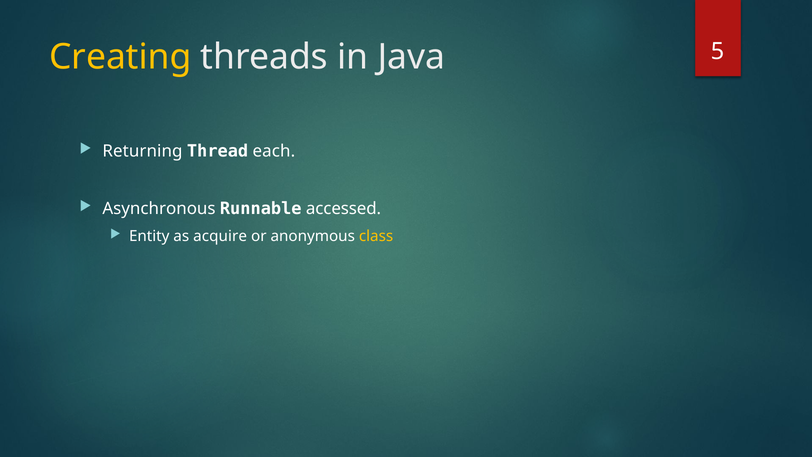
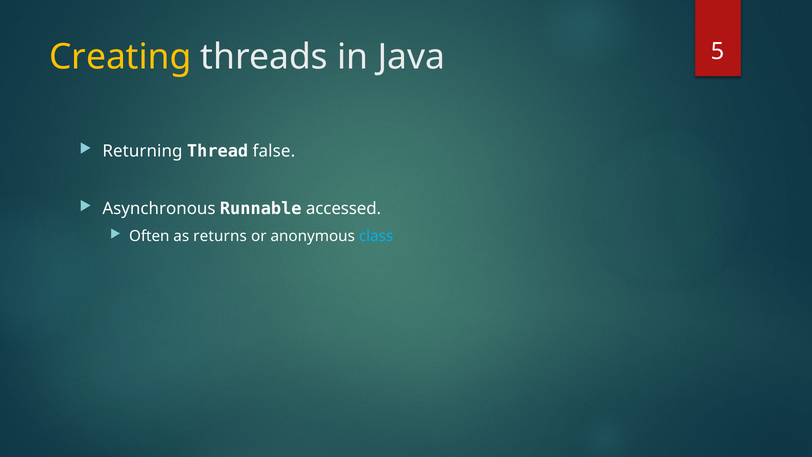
each: each -> false
Entity: Entity -> Often
acquire: acquire -> returns
class colour: yellow -> light blue
